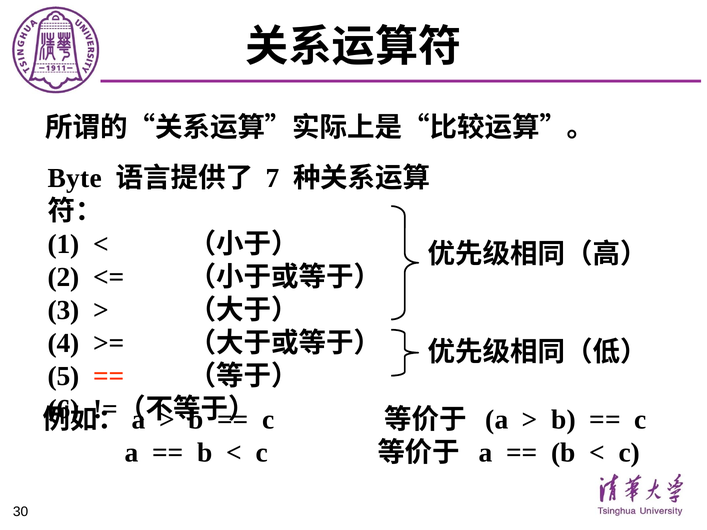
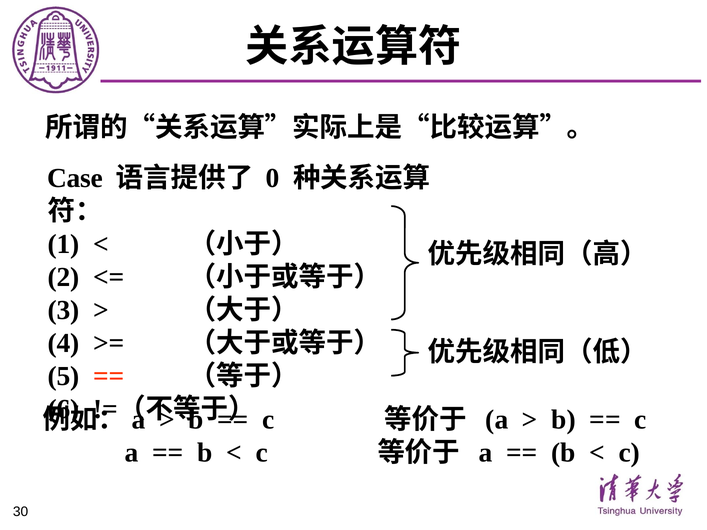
Byte: Byte -> Case
7: 7 -> 0
